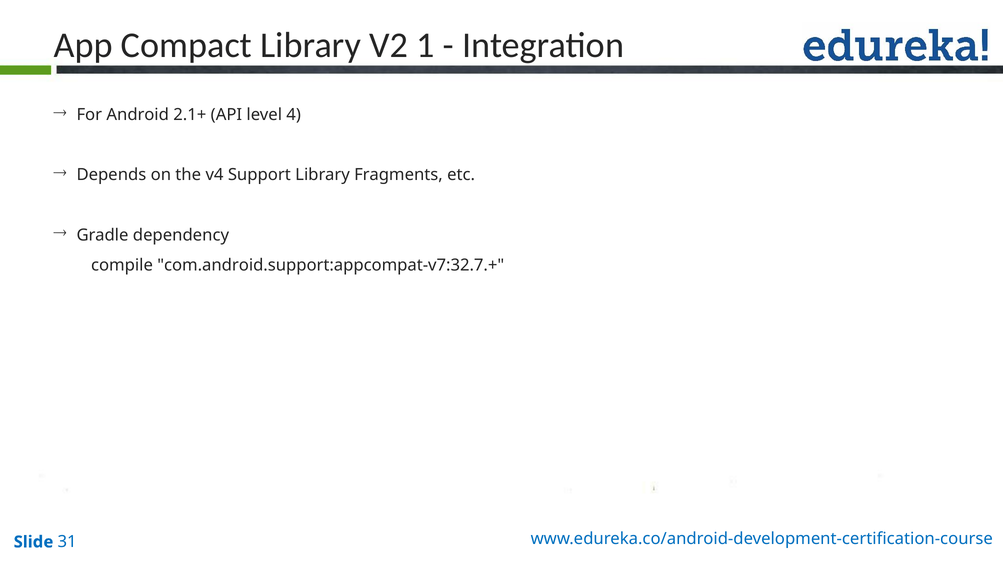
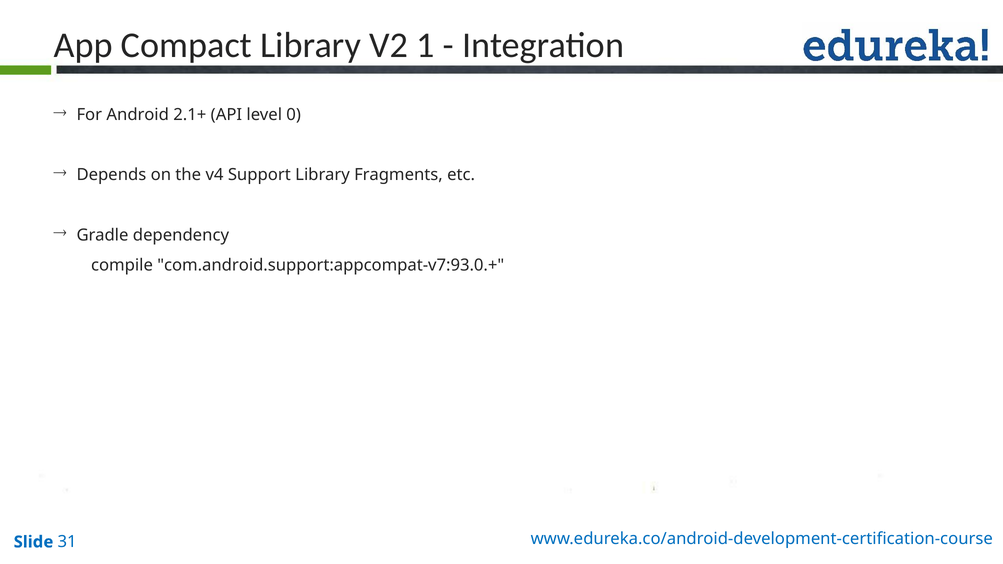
4: 4 -> 0
com.android.support:appcompat-v7:32.7.+: com.android.support:appcompat-v7:32.7.+ -> com.android.support:appcompat-v7:93.0.+
